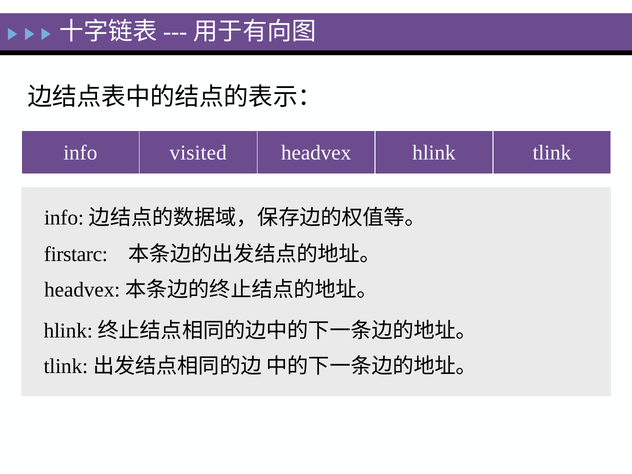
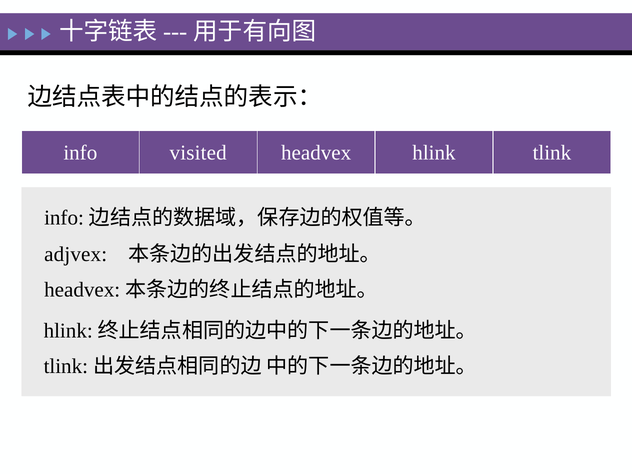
firstarc: firstarc -> adjvex
